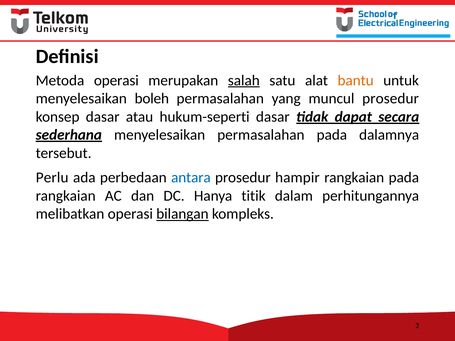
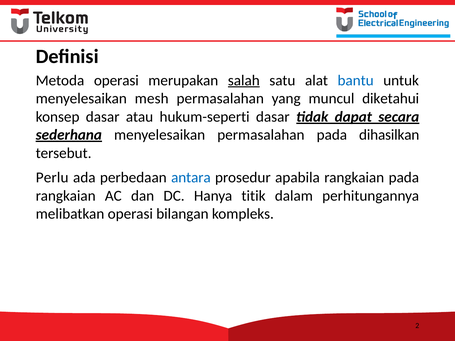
bantu colour: orange -> blue
boleh: boleh -> mesh
muncul prosedur: prosedur -> diketahui
dalamnya: dalamnya -> dihasilkan
hampir: hampir -> apabila
bilangan underline: present -> none
